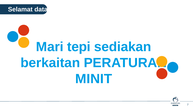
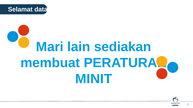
tepi: tepi -> lain
berkaitan: berkaitan -> membuat
